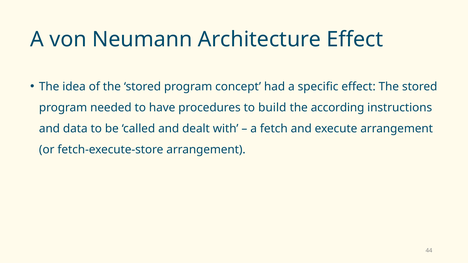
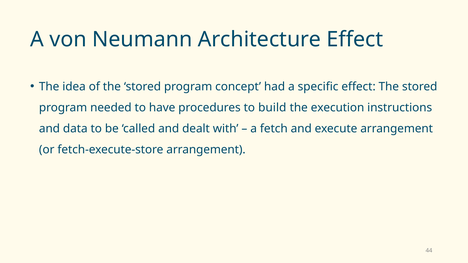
according: according -> execution
